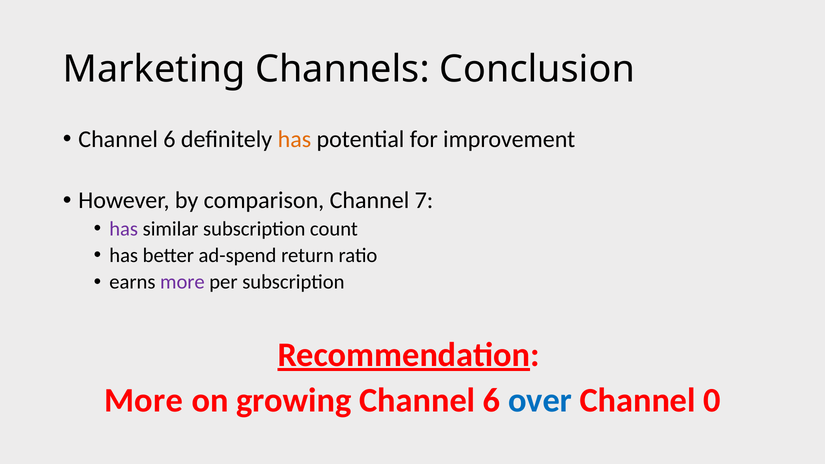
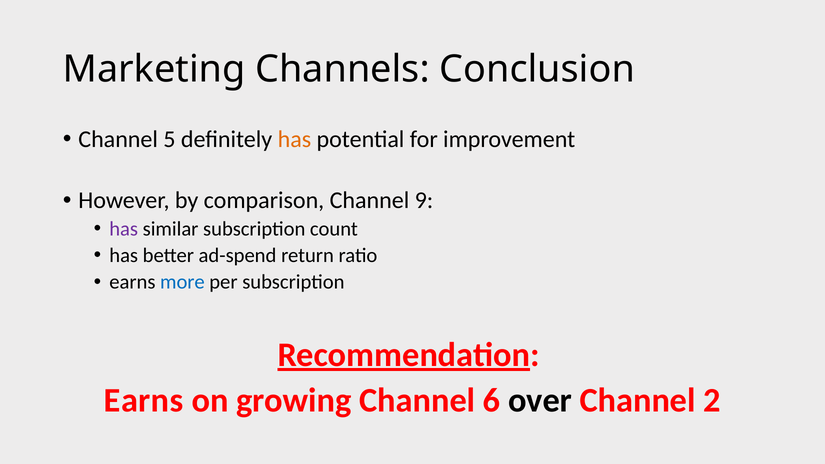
6 at (169, 139): 6 -> 5
7: 7 -> 9
more at (182, 282) colour: purple -> blue
More at (144, 400): More -> Earns
over colour: blue -> black
0: 0 -> 2
